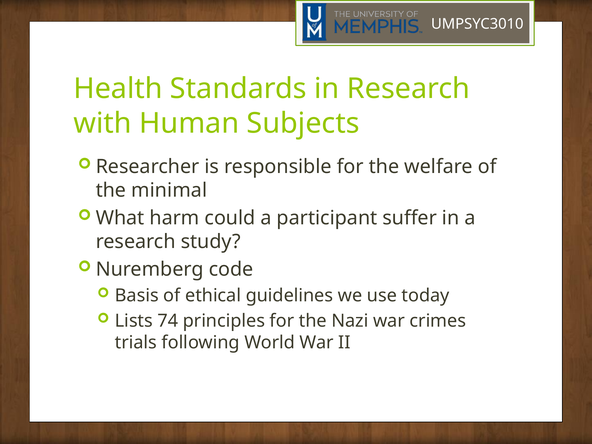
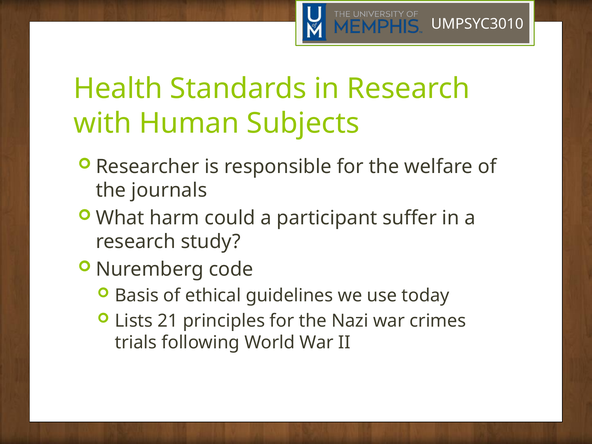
minimal: minimal -> journals
74: 74 -> 21
